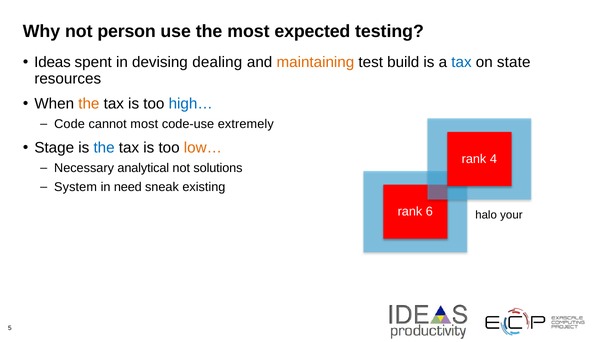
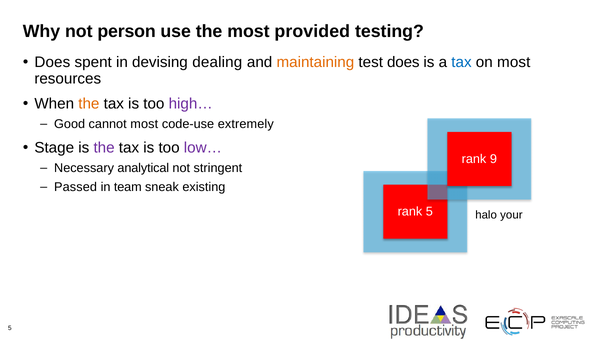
expected: expected -> provided
Ideas at (52, 62): Ideas -> Does
test build: build -> does
on state: state -> most
high… colour: blue -> purple
Code: Code -> Good
the at (104, 148) colour: blue -> purple
low… colour: orange -> purple
4: 4 -> 9
solutions: solutions -> stringent
System: System -> Passed
need: need -> team
rank 6: 6 -> 5
